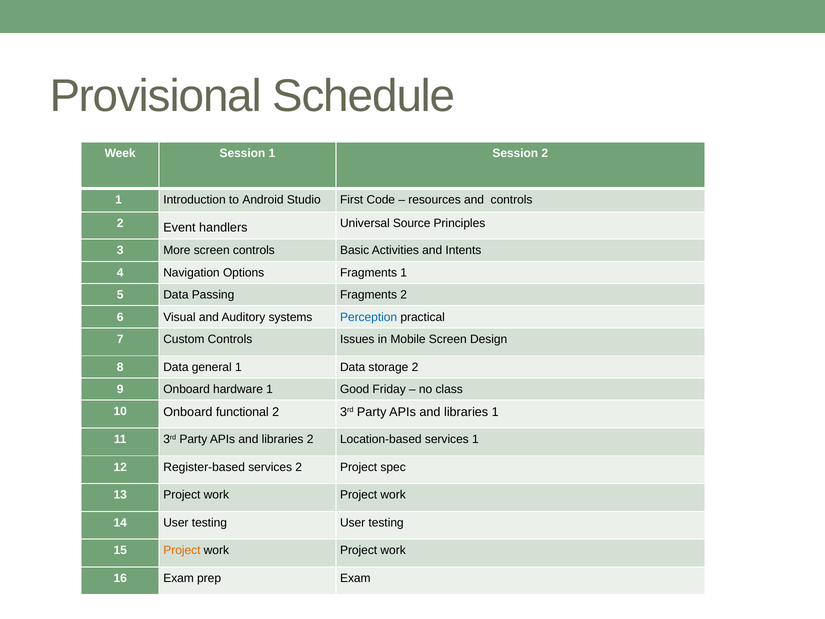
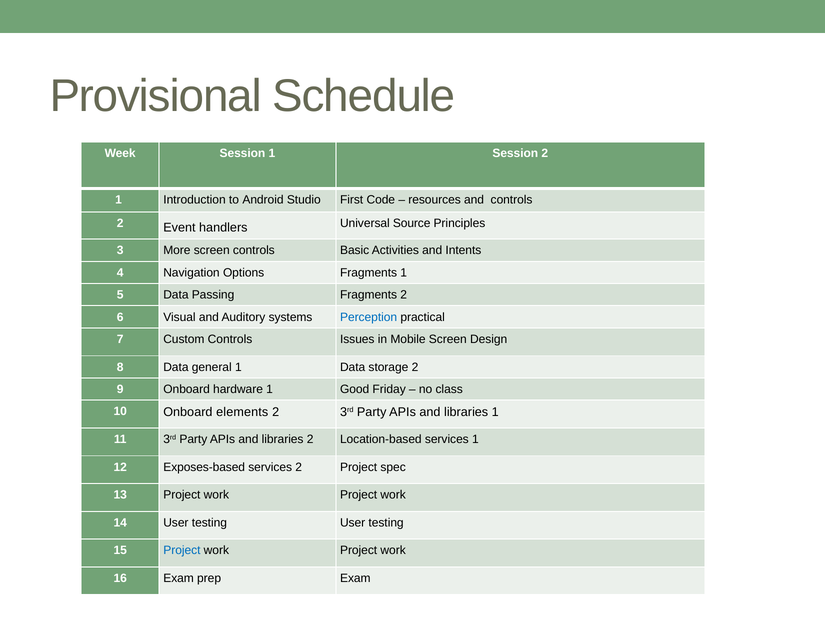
functional: functional -> elements
Register-based: Register-based -> Exposes-based
Project at (182, 550) colour: orange -> blue
